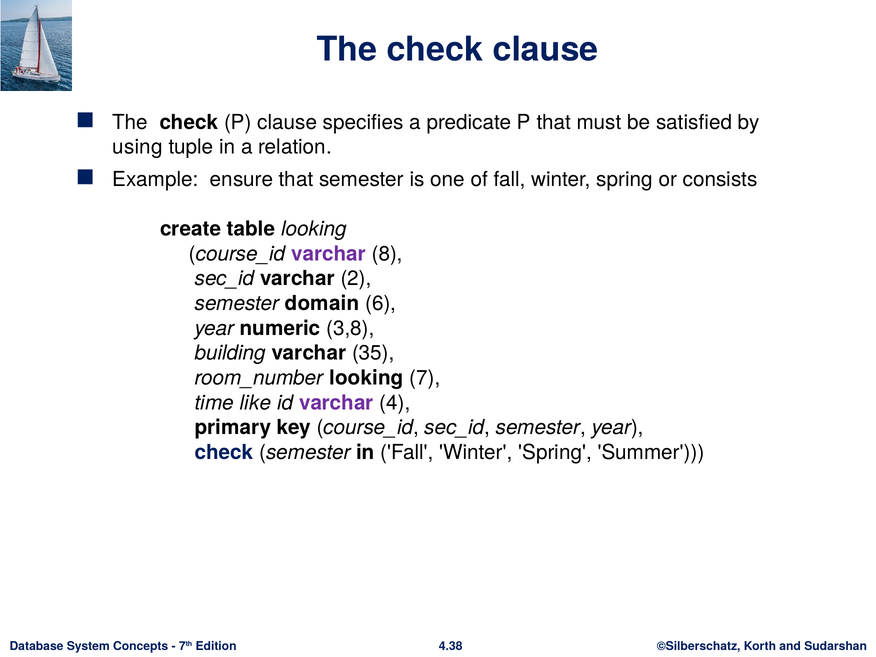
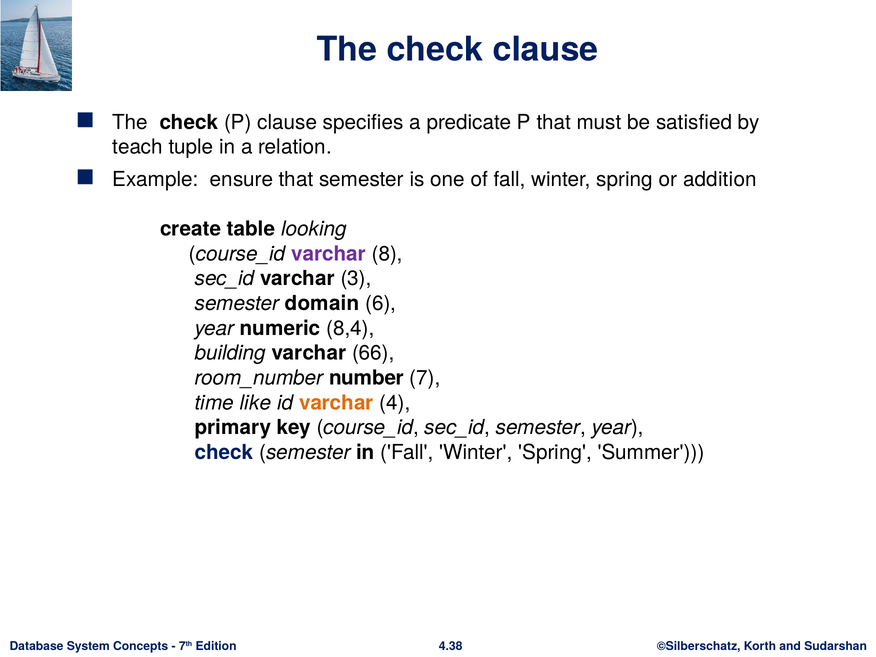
using: using -> teach
consists: consists -> addition
2: 2 -> 3
3,8: 3,8 -> 8,4
35: 35 -> 66
room_number looking: looking -> number
varchar at (336, 403) colour: purple -> orange
